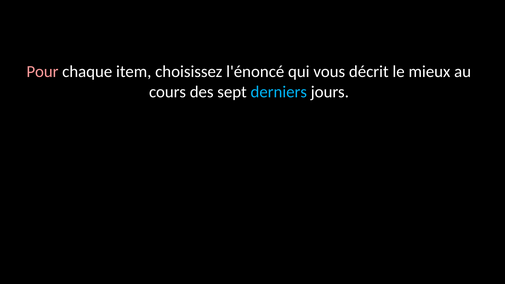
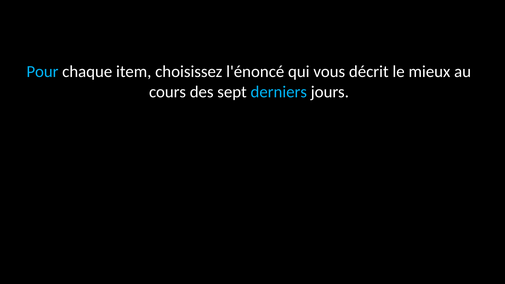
Pour colour: pink -> light blue
